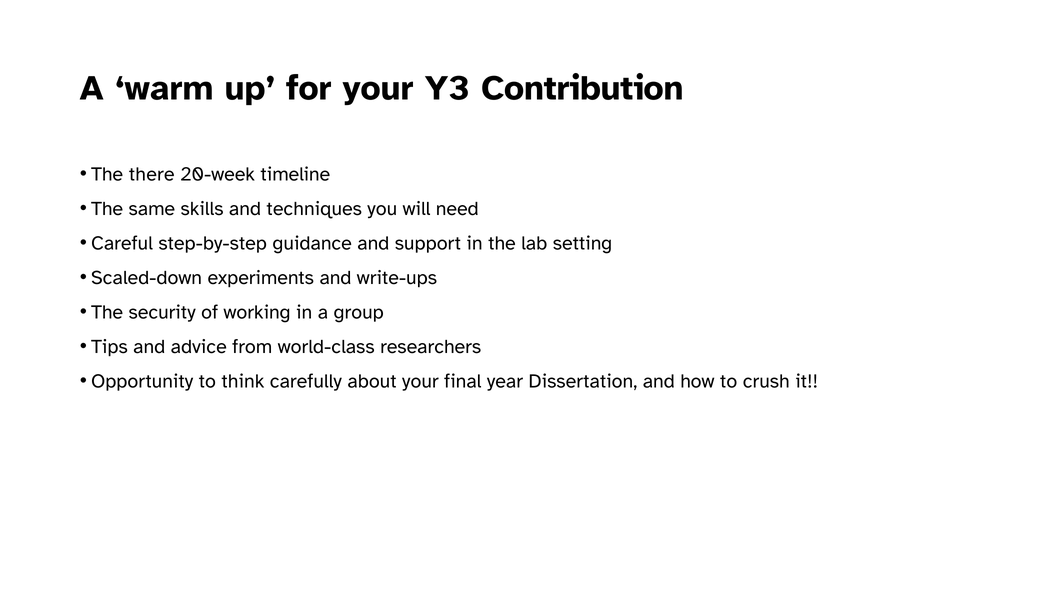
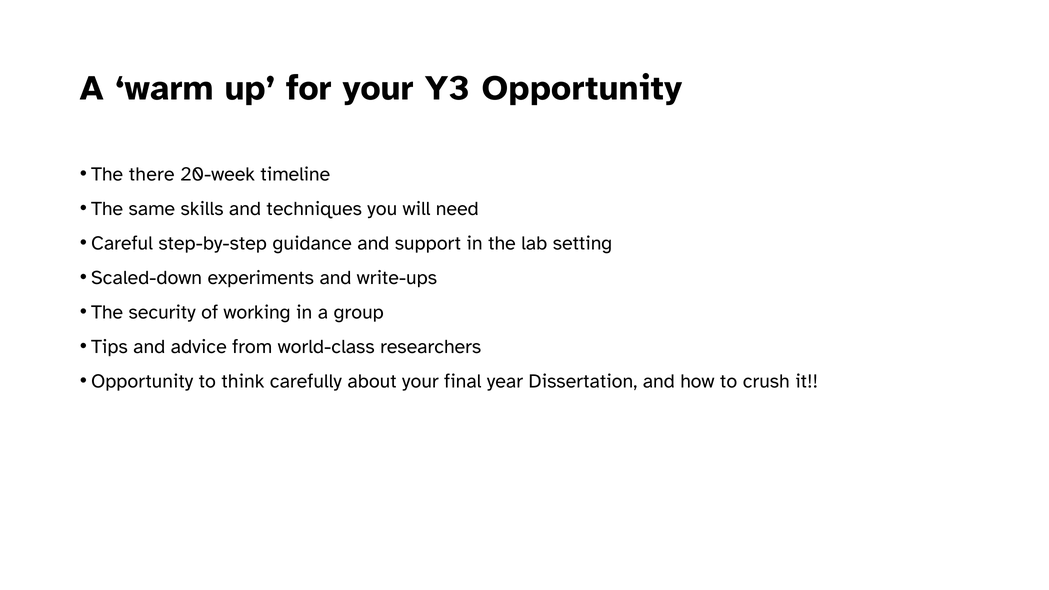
Y3 Contribution: Contribution -> Opportunity
